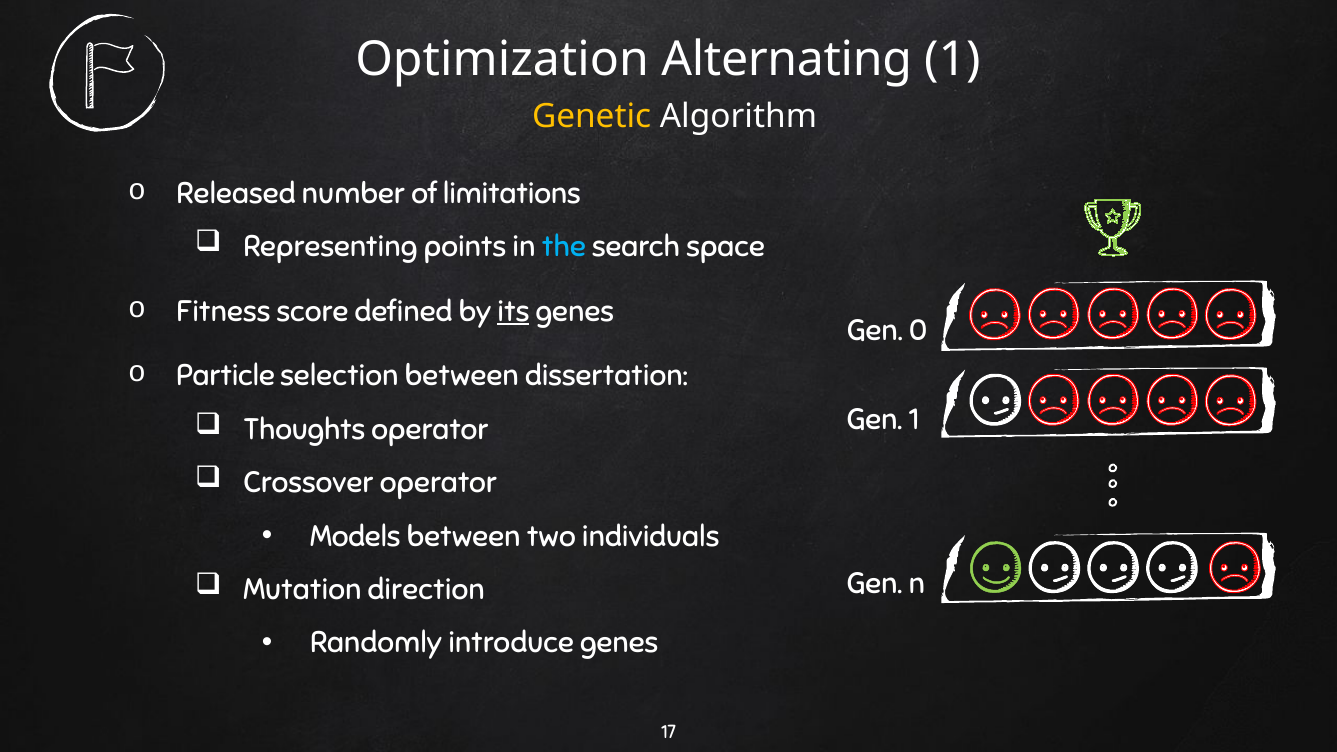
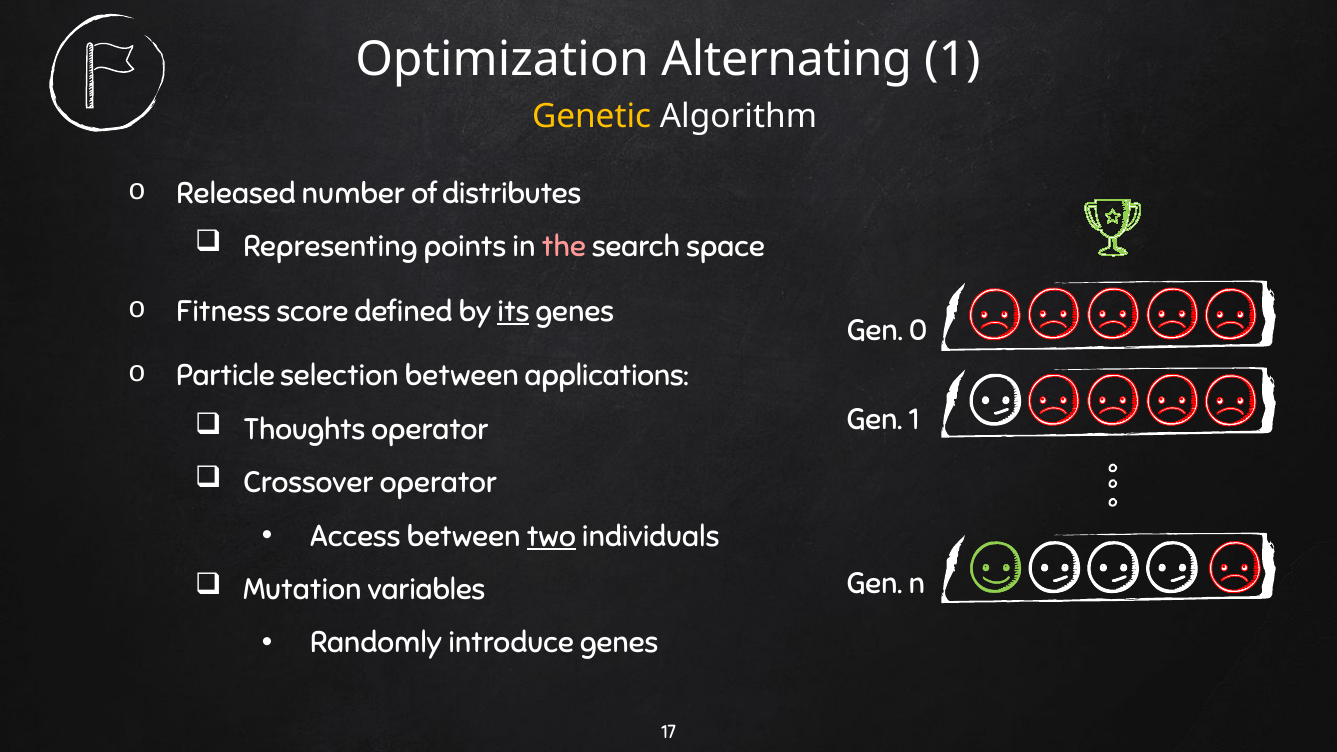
limitations: limitations -> distributes
the colour: light blue -> pink
dissertation: dissertation -> applications
Models: Models -> Access
two underline: none -> present
direction: direction -> variables
